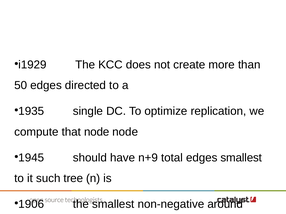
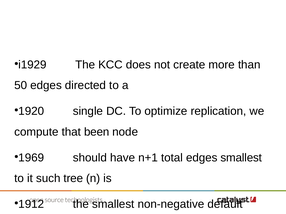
1935: 1935 -> 1920
that node: node -> been
1945: 1945 -> 1969
n+9: n+9 -> n+1
1906: 1906 -> 1912
around: around -> default
